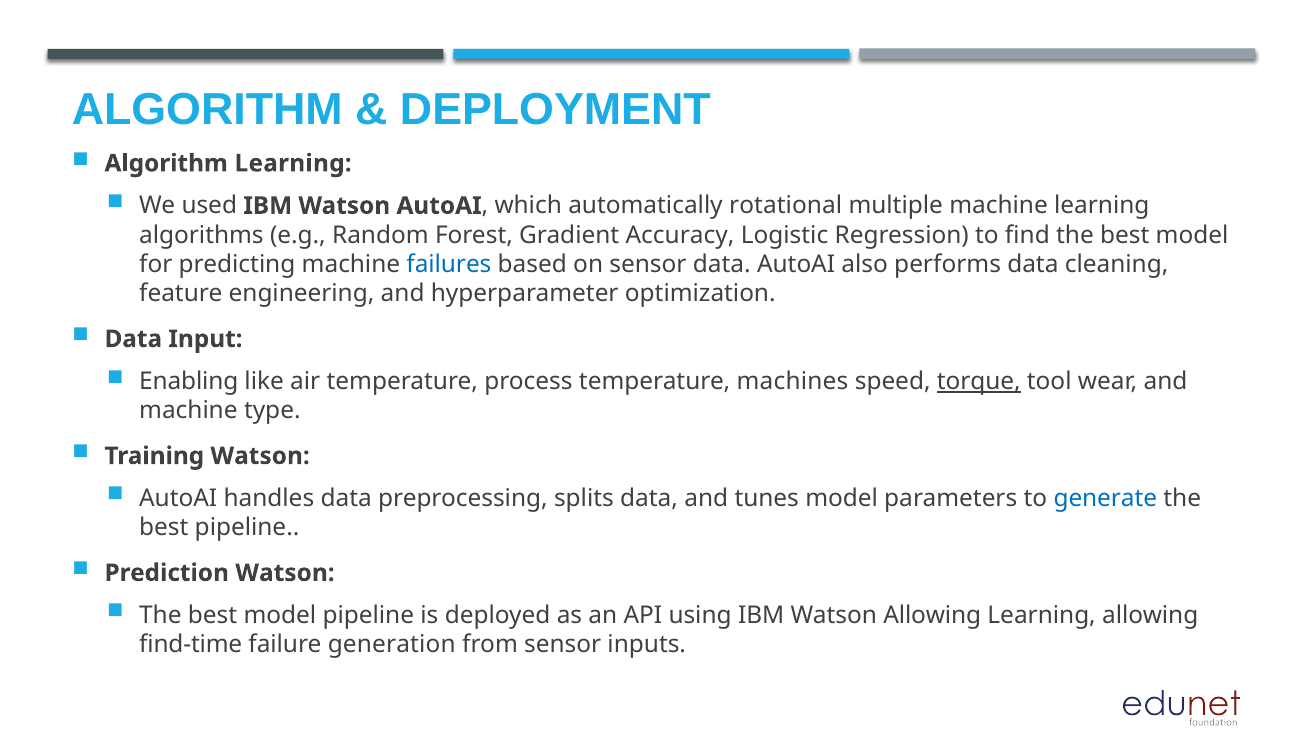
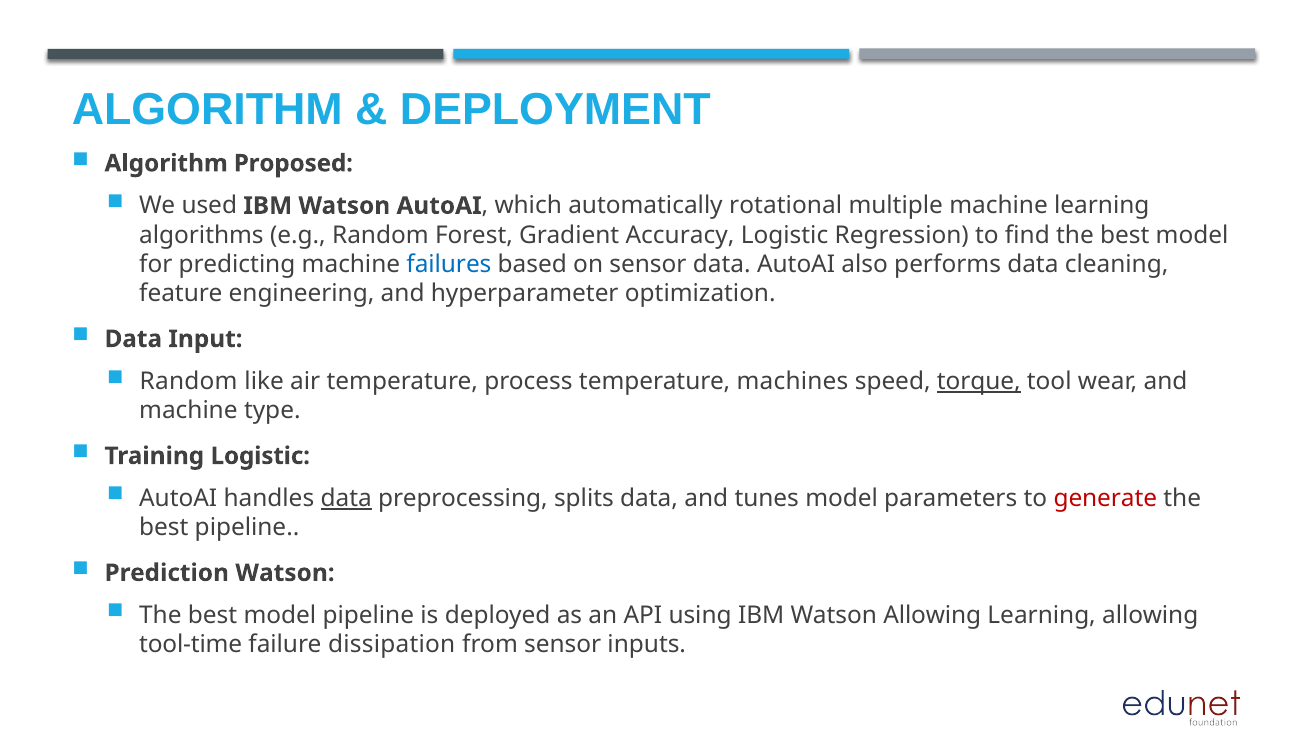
Algorithm Learning: Learning -> Proposed
Enabling at (189, 381): Enabling -> Random
Training Watson: Watson -> Logistic
data at (346, 498) underline: none -> present
generate colour: blue -> red
find-time: find-time -> tool-time
generation: generation -> dissipation
